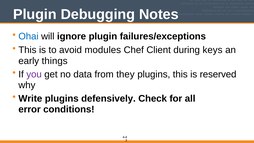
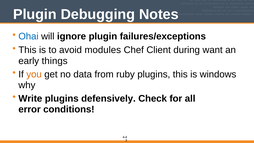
keys: keys -> want
you colour: purple -> orange
they: they -> ruby
reserved: reserved -> windows
